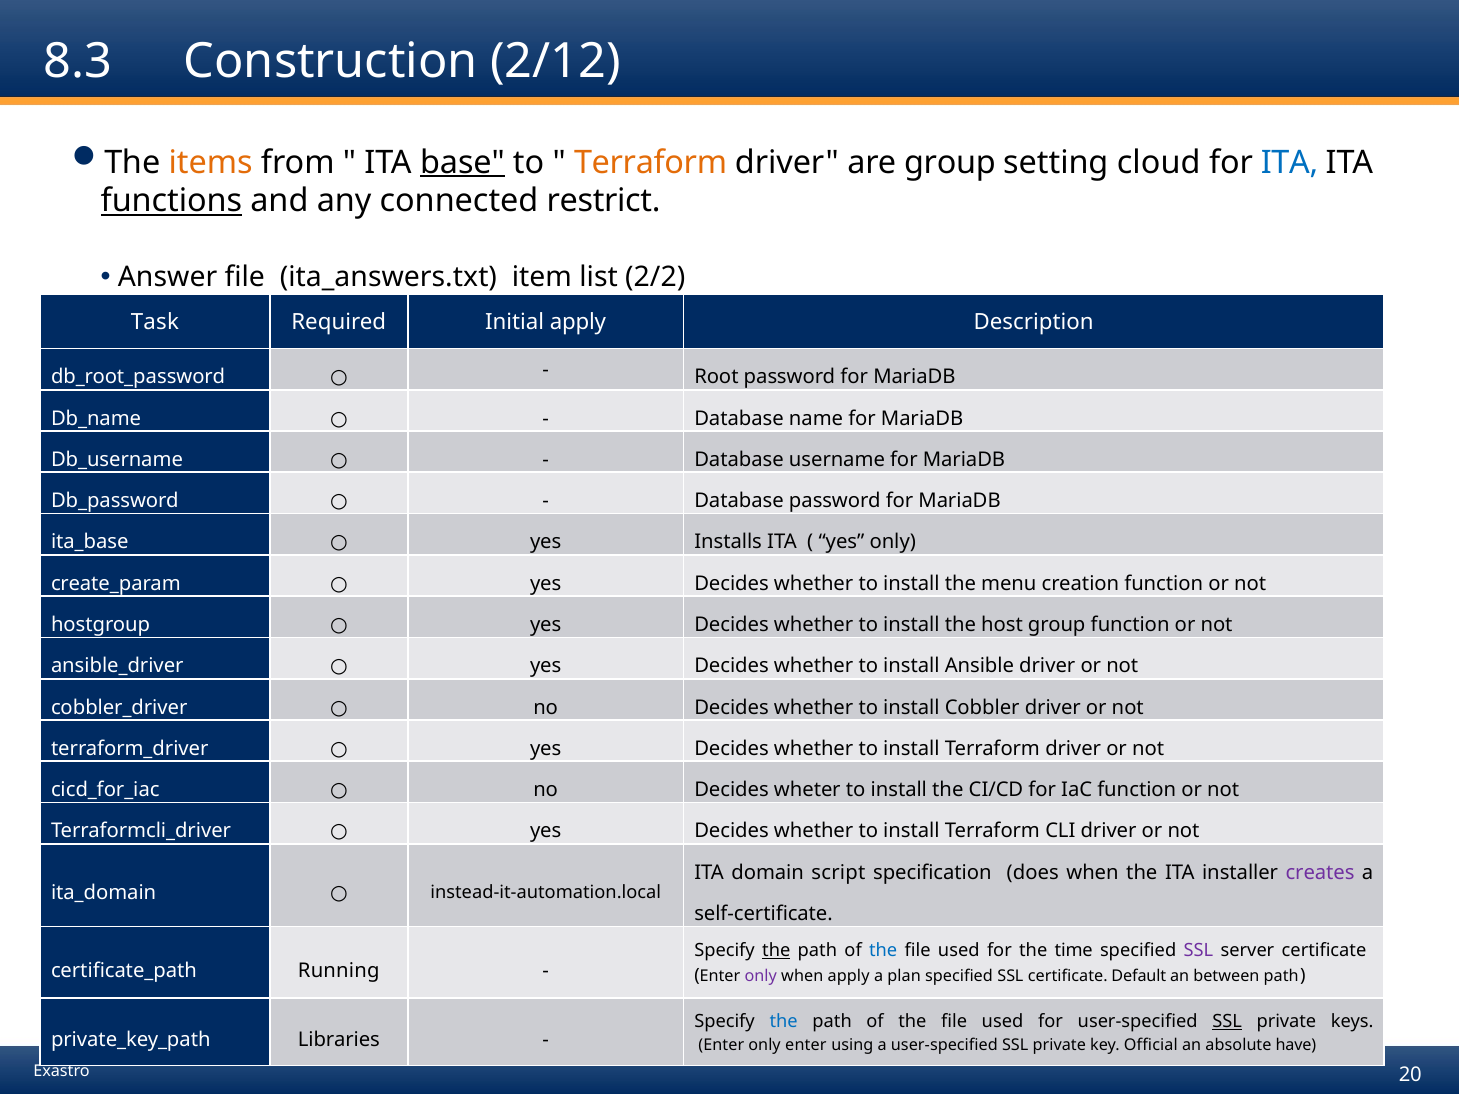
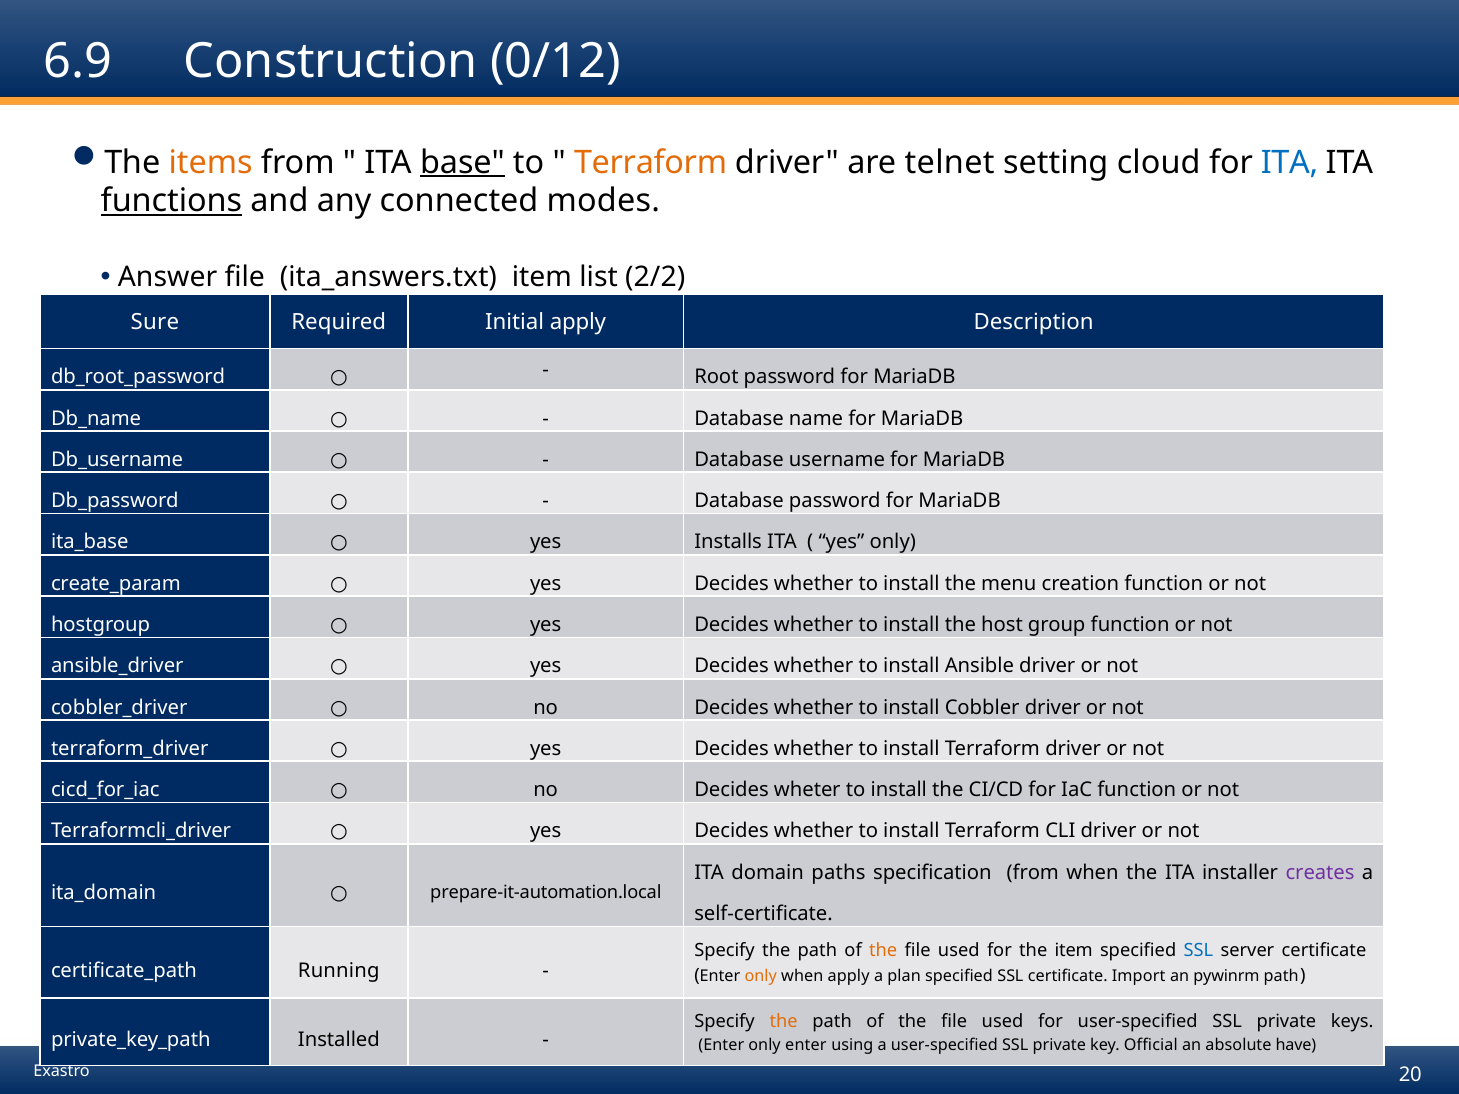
8.3: 8.3 -> 6.9
2/12: 2/12 -> 0/12
are group: group -> telnet
restrict: restrict -> modes
Task: Task -> Sure
script: script -> paths
specification does: does -> from
instead-it-automation.local: instead-it-automation.local -> prepare-it-automation.local
the at (776, 951) underline: present -> none
the at (883, 951) colour: blue -> orange
the time: time -> item
SSL at (1198, 951) colour: purple -> blue
only at (761, 977) colour: purple -> orange
Default: Default -> Import
between: between -> pywinrm
the at (784, 1022) colour: blue -> orange
SSL at (1227, 1022) underline: present -> none
Libraries: Libraries -> Installed
